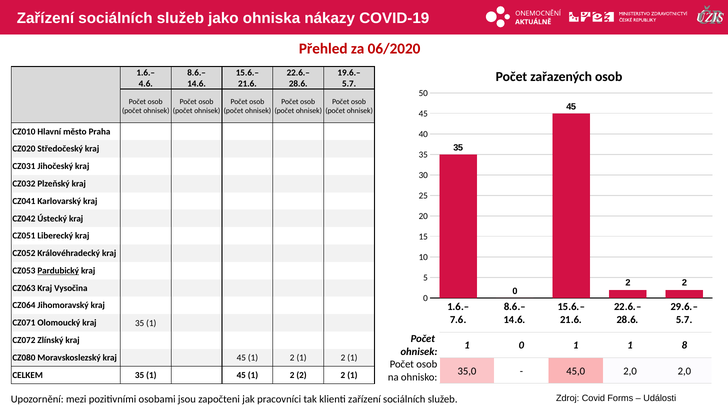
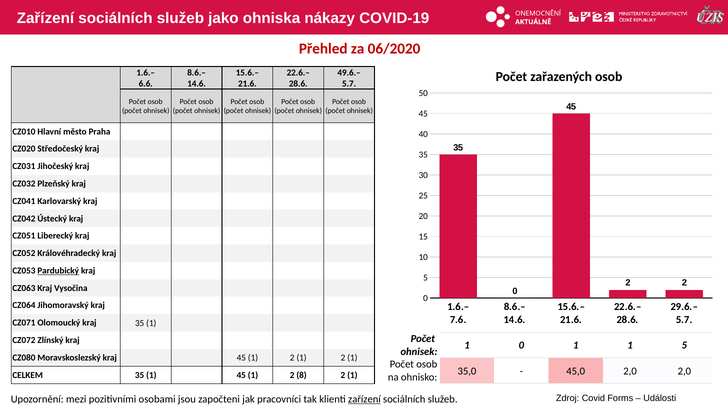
19.6.–: 19.6.– -> 49.6.–
4.6: 4.6 -> 6.6
1 8: 8 -> 5
1 2 2: 2 -> 8
zařízení at (364, 399) underline: none -> present
